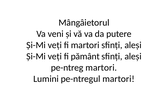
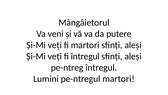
fi pământ: pământ -> întregul
pe-ntreg martori: martori -> întregul
